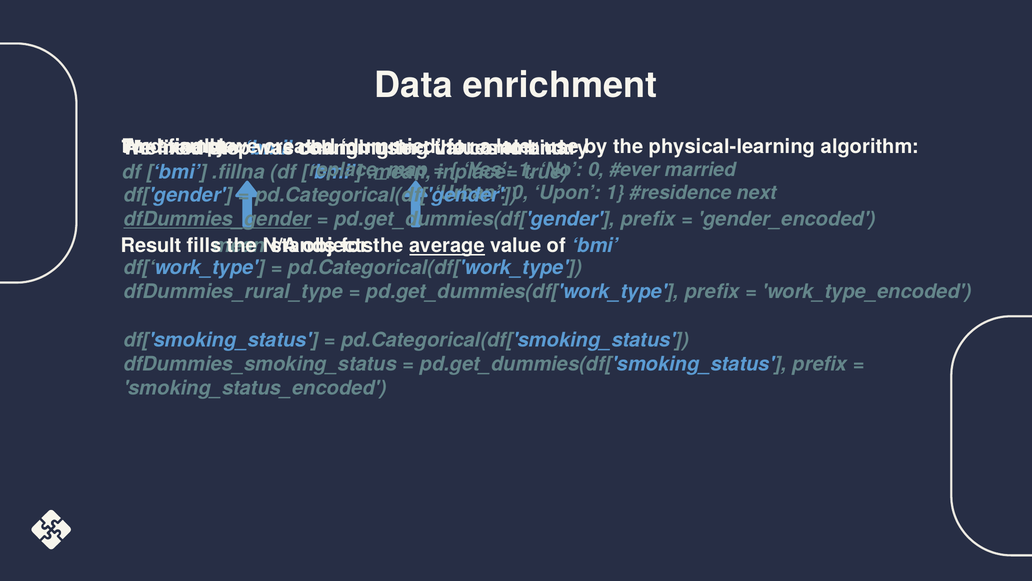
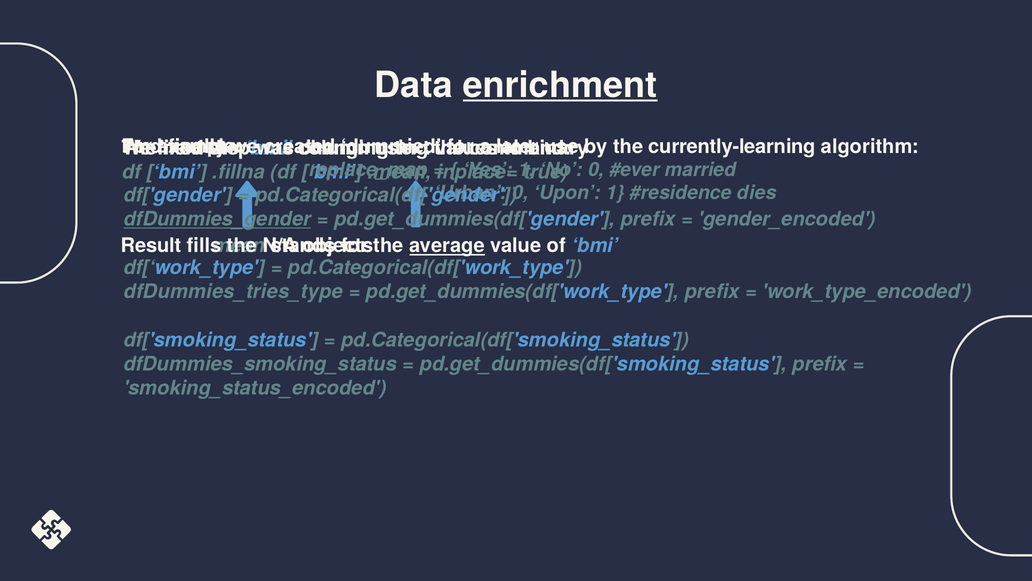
enrichment underline: none -> present
physical-learning: physical-learning -> currently-learning
next at (757, 193): next -> dies
dfDummies_rural_type: dfDummies_rural_type -> dfDummies_tries_type
